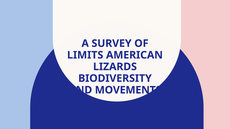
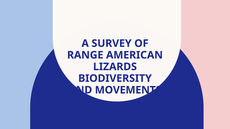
LIMITS: LIMITS -> RANGE
